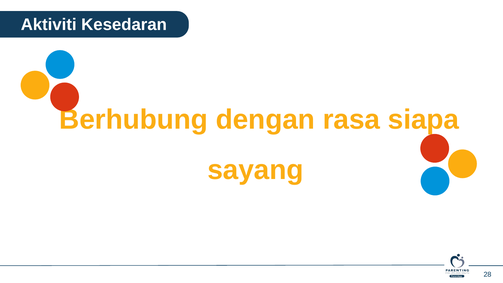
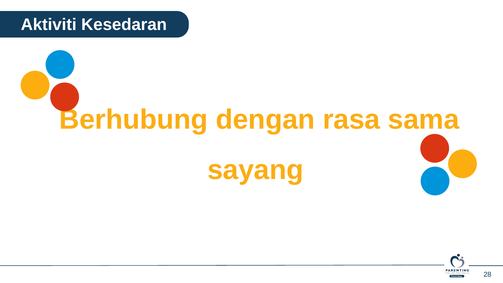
siapa: siapa -> sama
